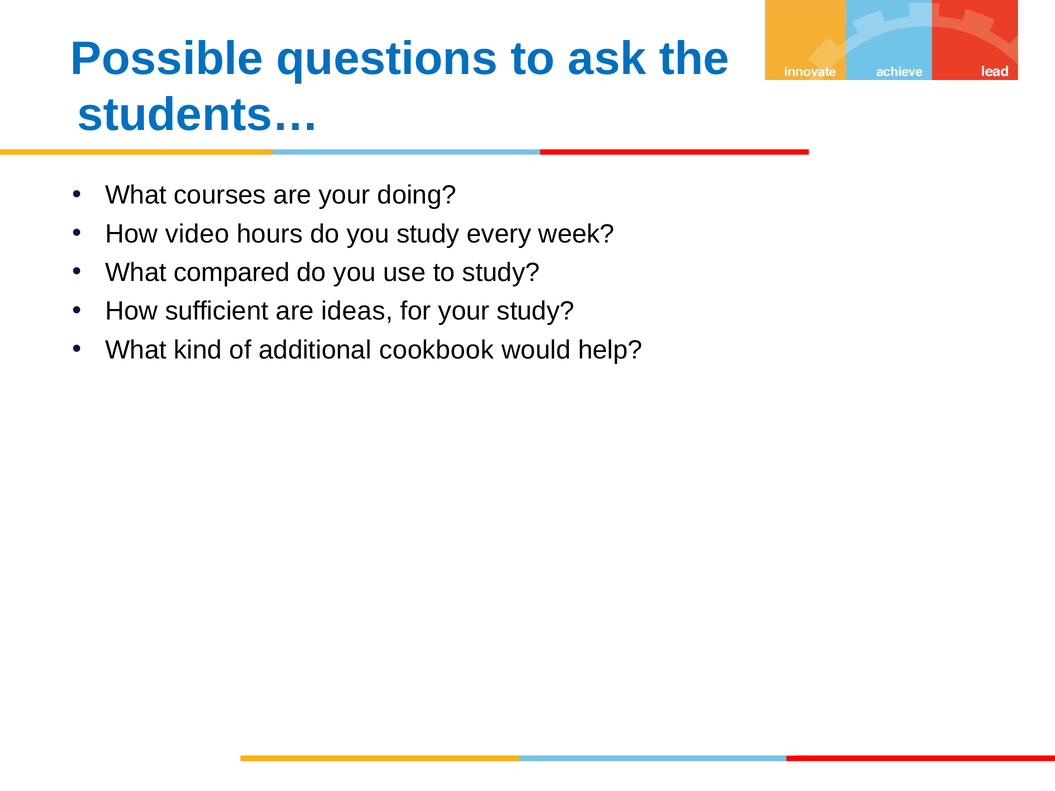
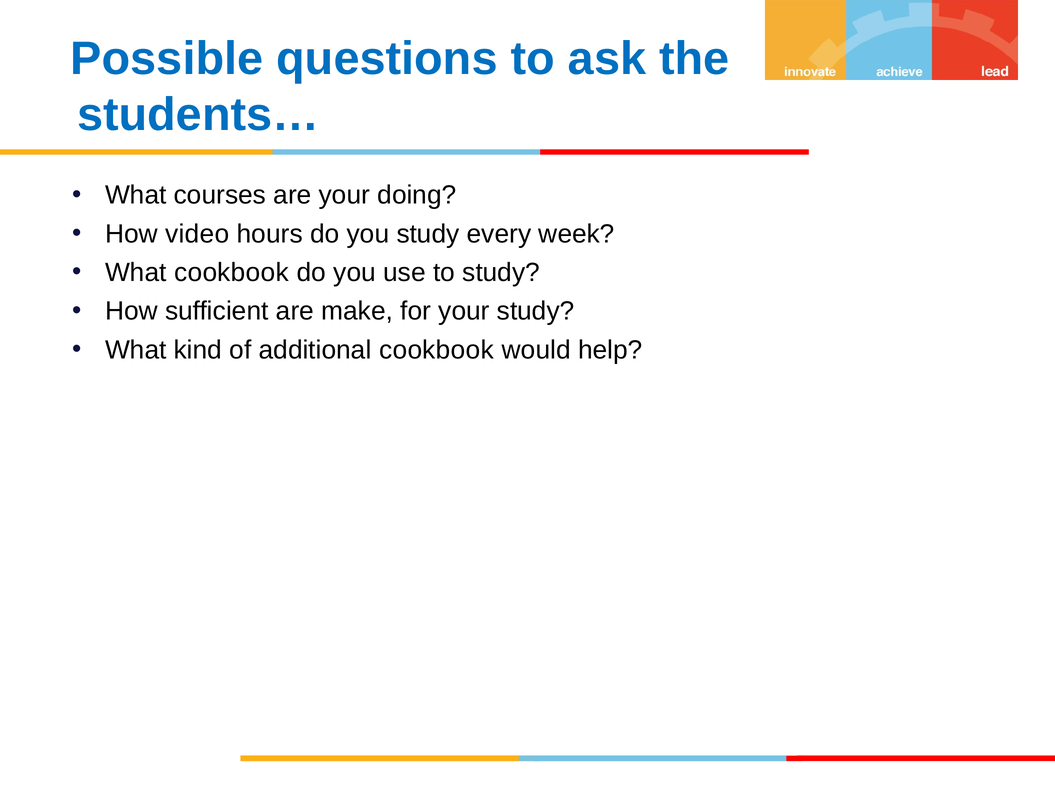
What compared: compared -> cookbook
ideas: ideas -> make
